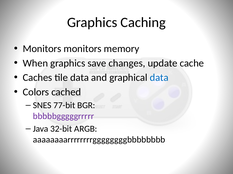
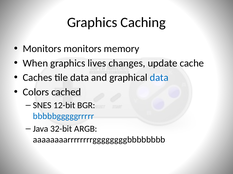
save: save -> lives
77-bit: 77-bit -> 12-bit
bbbbbgggggrrrrr colour: purple -> blue
